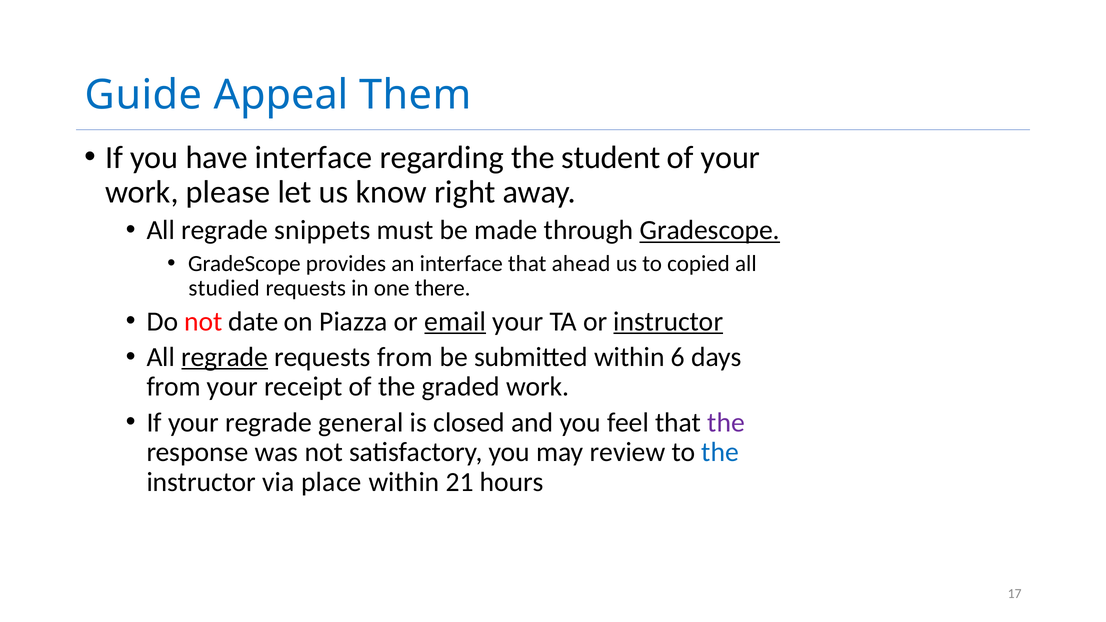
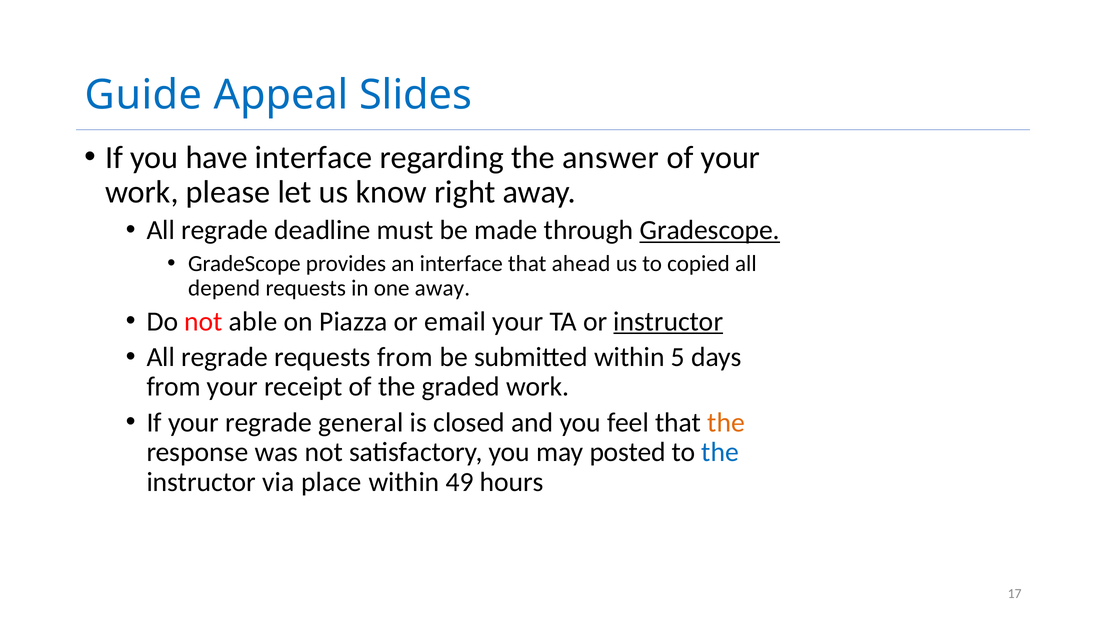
Them: Them -> Slides
student: student -> answer
snippets: snippets -> deadline
studied: studied -> depend
one there: there -> away
date: date -> able
email underline: present -> none
regrade at (225, 357) underline: present -> none
6: 6 -> 5
the at (726, 423) colour: purple -> orange
review: review -> posted
21: 21 -> 49
